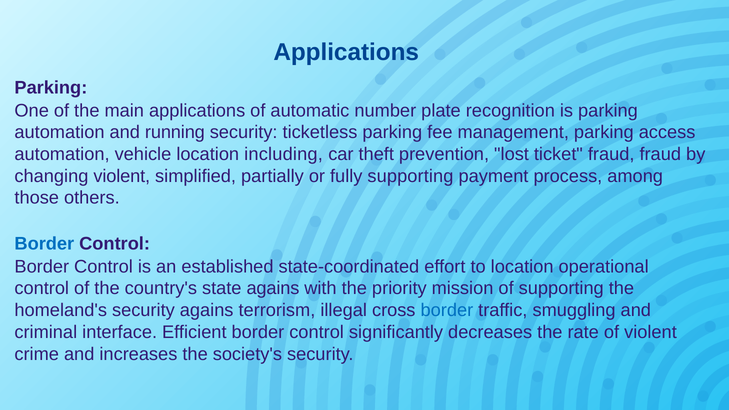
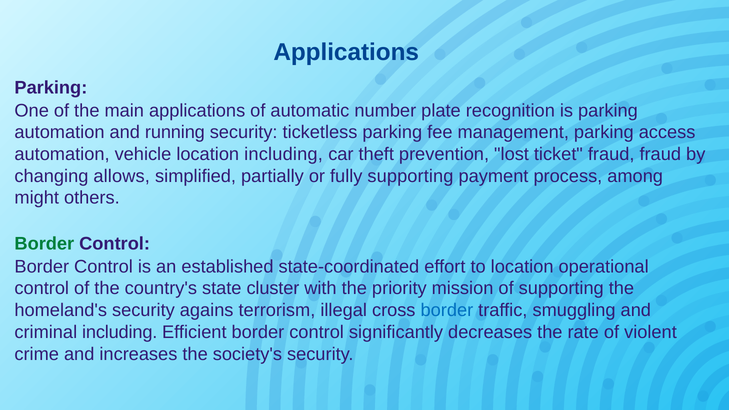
changing violent: violent -> allows
those: those -> might
Border at (44, 244) colour: blue -> green
state agains: agains -> cluster
criminal interface: interface -> including
